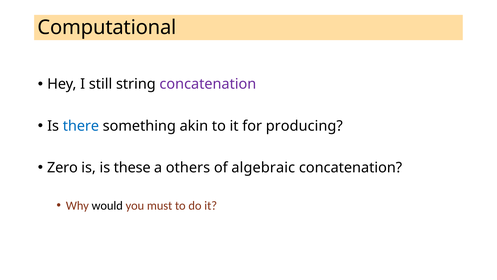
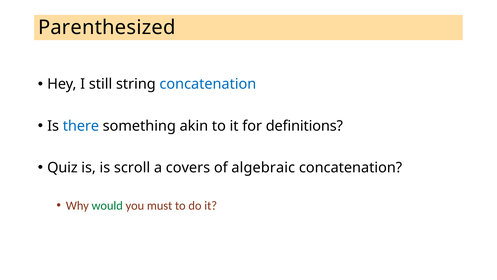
Computational: Computational -> Parenthesized
concatenation at (208, 84) colour: purple -> blue
producing: producing -> definitions
Zero: Zero -> Quiz
these: these -> scroll
others: others -> covers
would colour: black -> green
